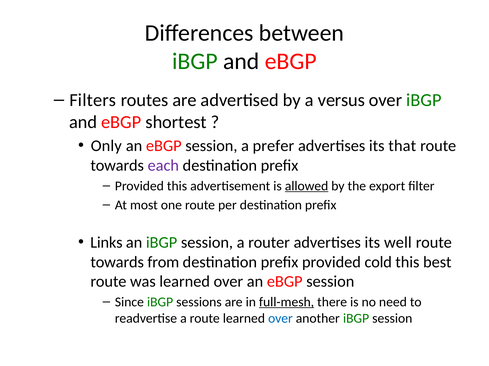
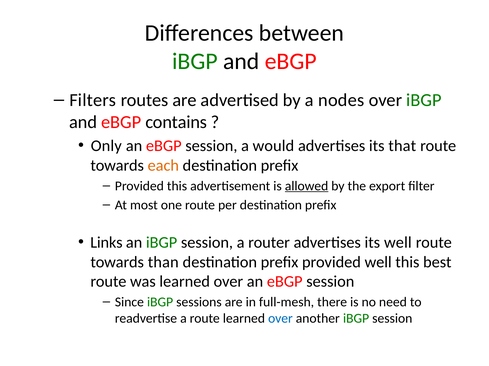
versus: versus -> nodes
shortest: shortest -> contains
prefer: prefer -> would
each colour: purple -> orange
from: from -> than
provided cold: cold -> well
full-mesh underline: present -> none
